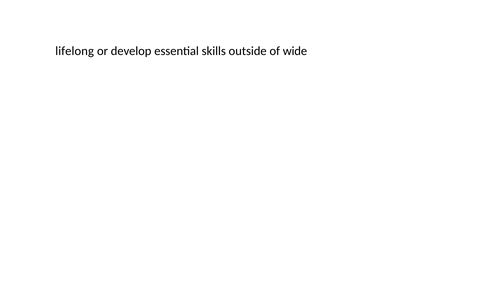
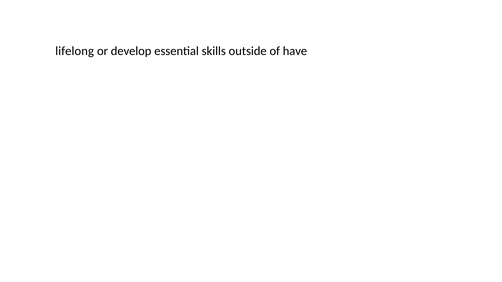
wide: wide -> have
